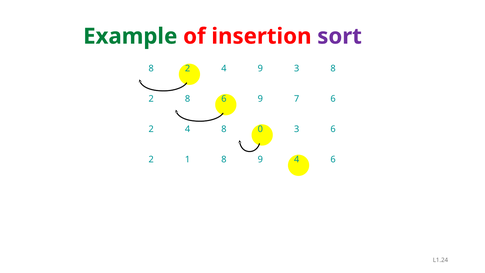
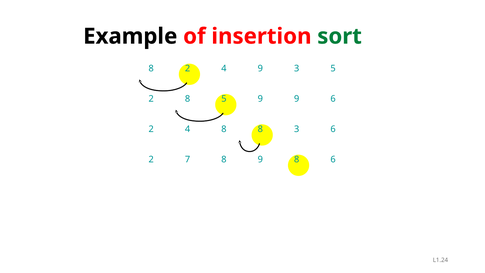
Example colour: green -> black
sort colour: purple -> green
3 8: 8 -> 5
8 6: 6 -> 5
9 7: 7 -> 9
8 0: 0 -> 8
1: 1 -> 7
9 4: 4 -> 8
